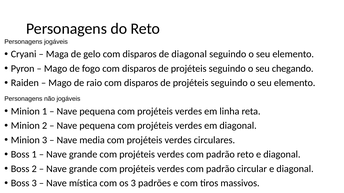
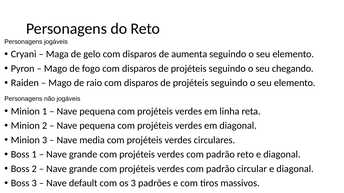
de diagonal: diagonal -> aumenta
mística: mística -> default
